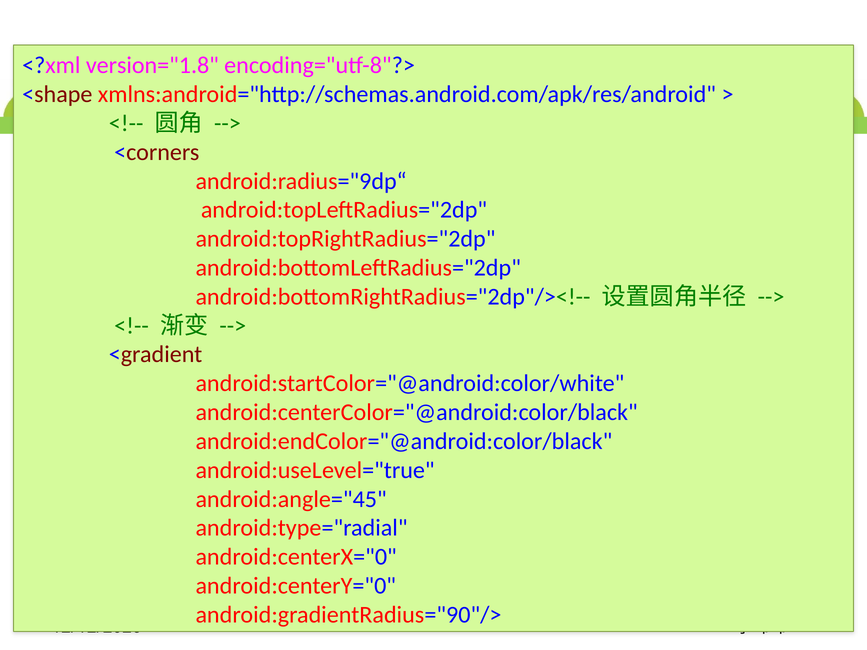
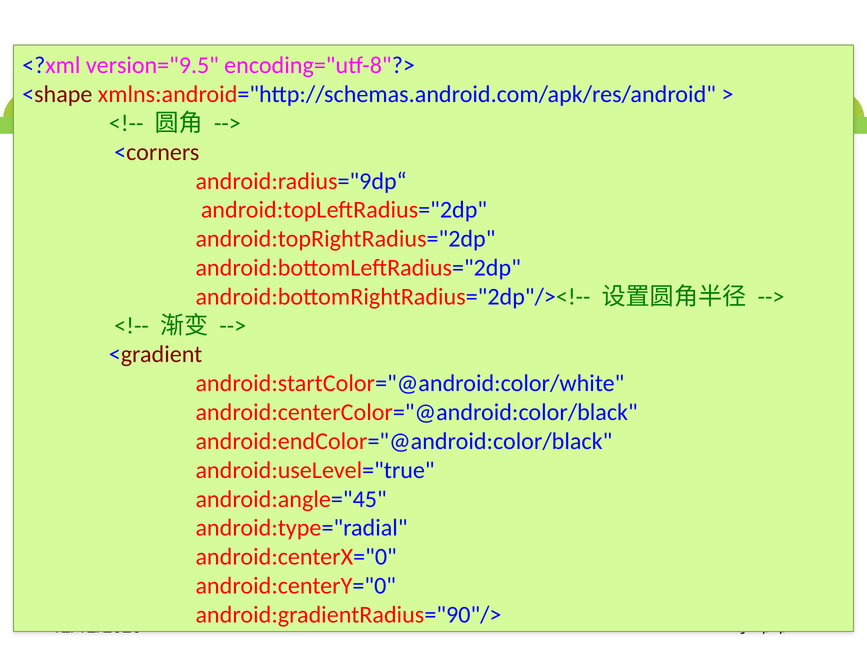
version="1.8: version="1.8 -> version="9.5
